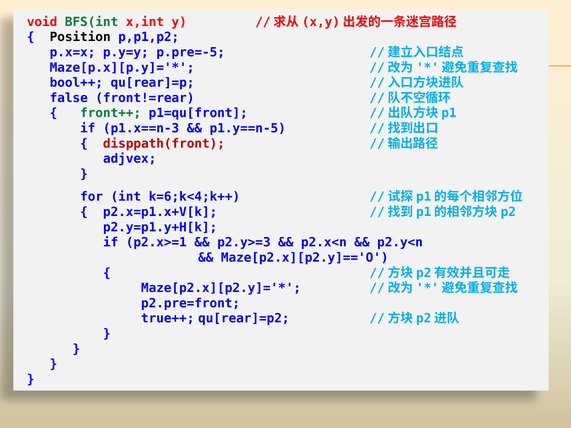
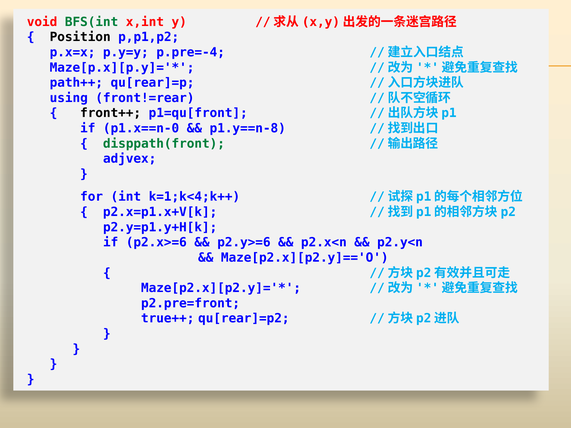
p.pre=-5: p.pre=-5 -> p.pre=-4
bool++: bool++ -> path++
false: false -> using
front++ colour: green -> black
p1.x==n-3: p1.x==n-3 -> p1.x==n-0
p1.y==n-5: p1.y==n-5 -> p1.y==n-8
disppath(front colour: red -> green
k=6;k<4;k++: k=6;k<4;k++ -> k=1;k<4;k++
p2.x>=1: p2.x>=1 -> p2.x>=6
p2.y>=3: p2.y>=3 -> p2.y>=6
